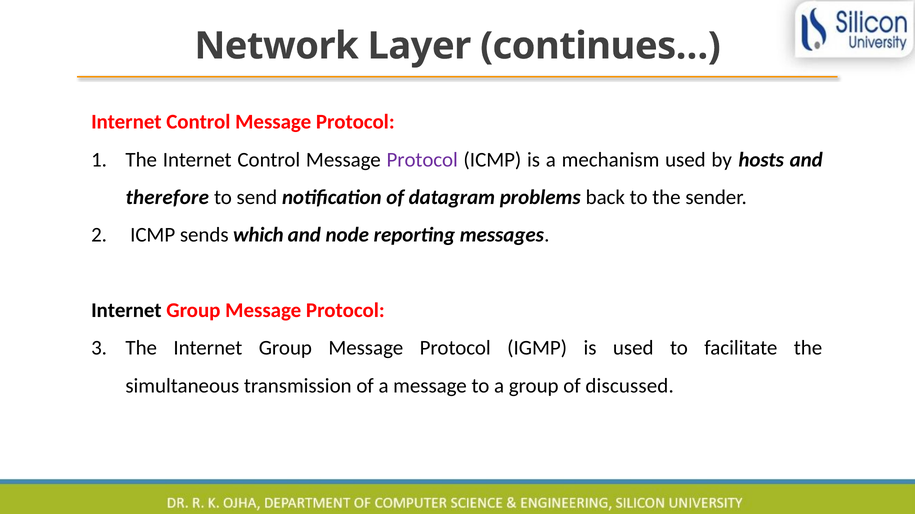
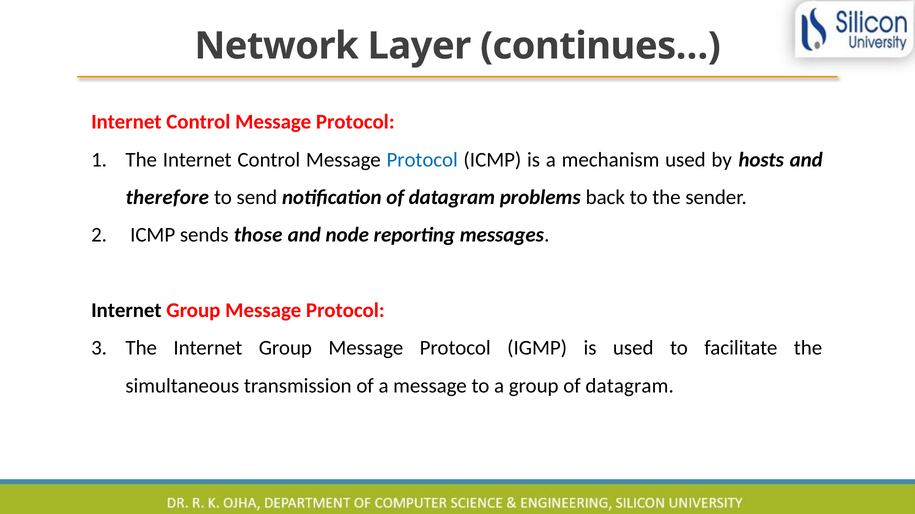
Protocol at (422, 160) colour: purple -> blue
which: which -> those
group of discussed: discussed -> datagram
